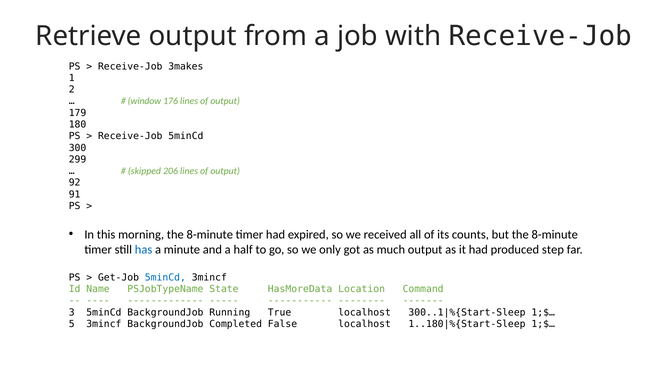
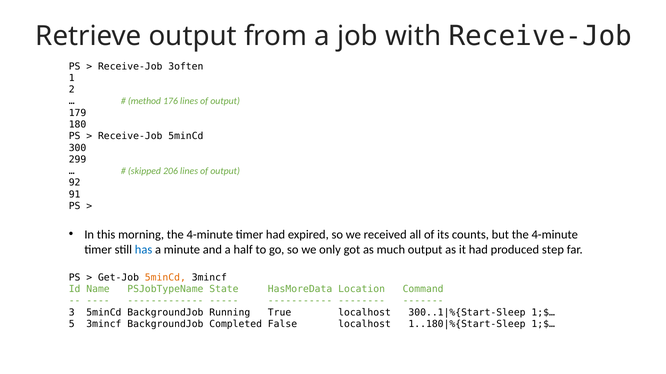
3makes: 3makes -> 3often
window: window -> method
8-minute at (210, 235): 8-minute -> 4-minute
but the 8-minute: 8-minute -> 4-minute
5minCd at (165, 278) colour: blue -> orange
